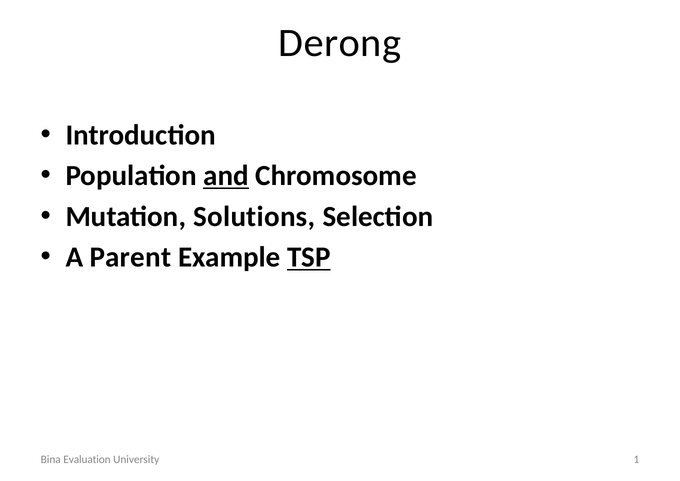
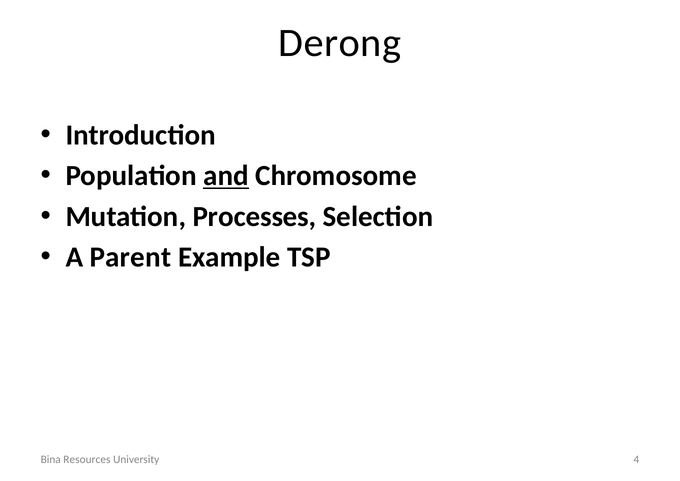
Solutions: Solutions -> Processes
TSP underline: present -> none
Evaluation: Evaluation -> Resources
1: 1 -> 4
